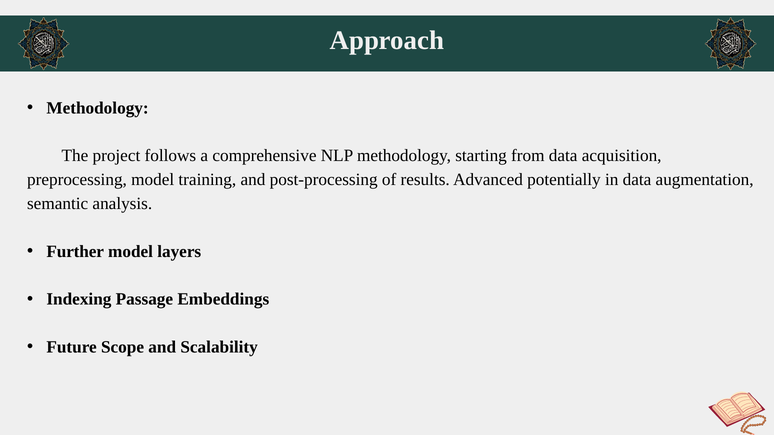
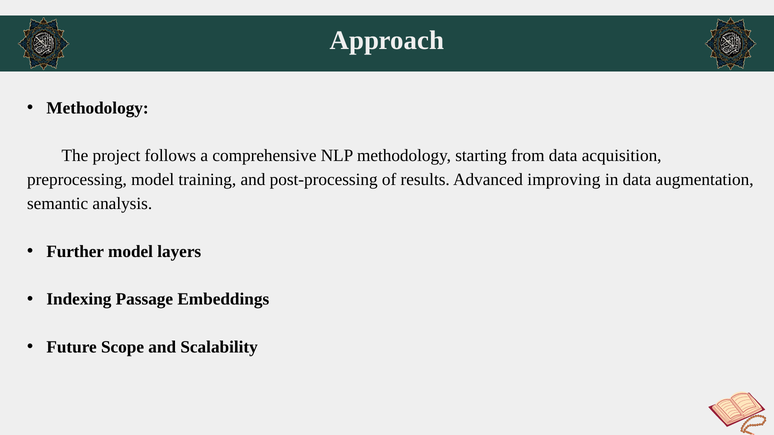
potentially: potentially -> improving
